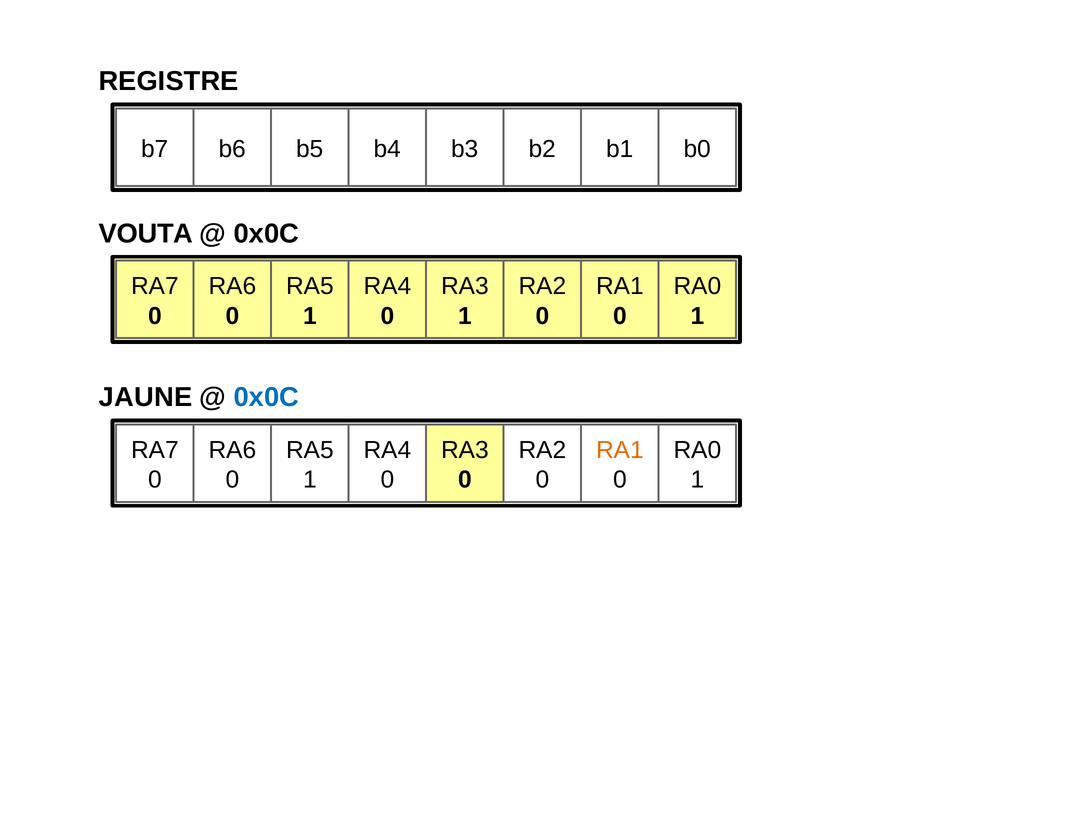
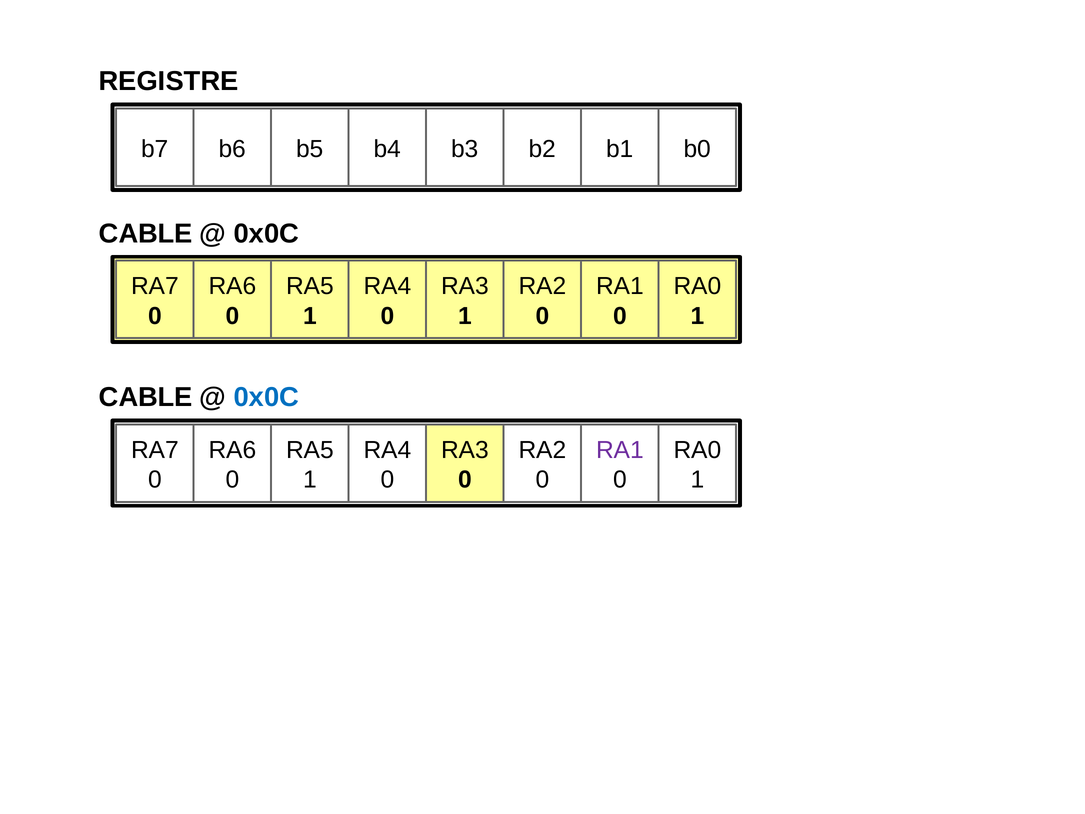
VOUTA at (146, 233): VOUTA -> CABLE
JAUNE at (146, 397): JAUNE -> CABLE
RA1 at (620, 450) colour: orange -> purple
